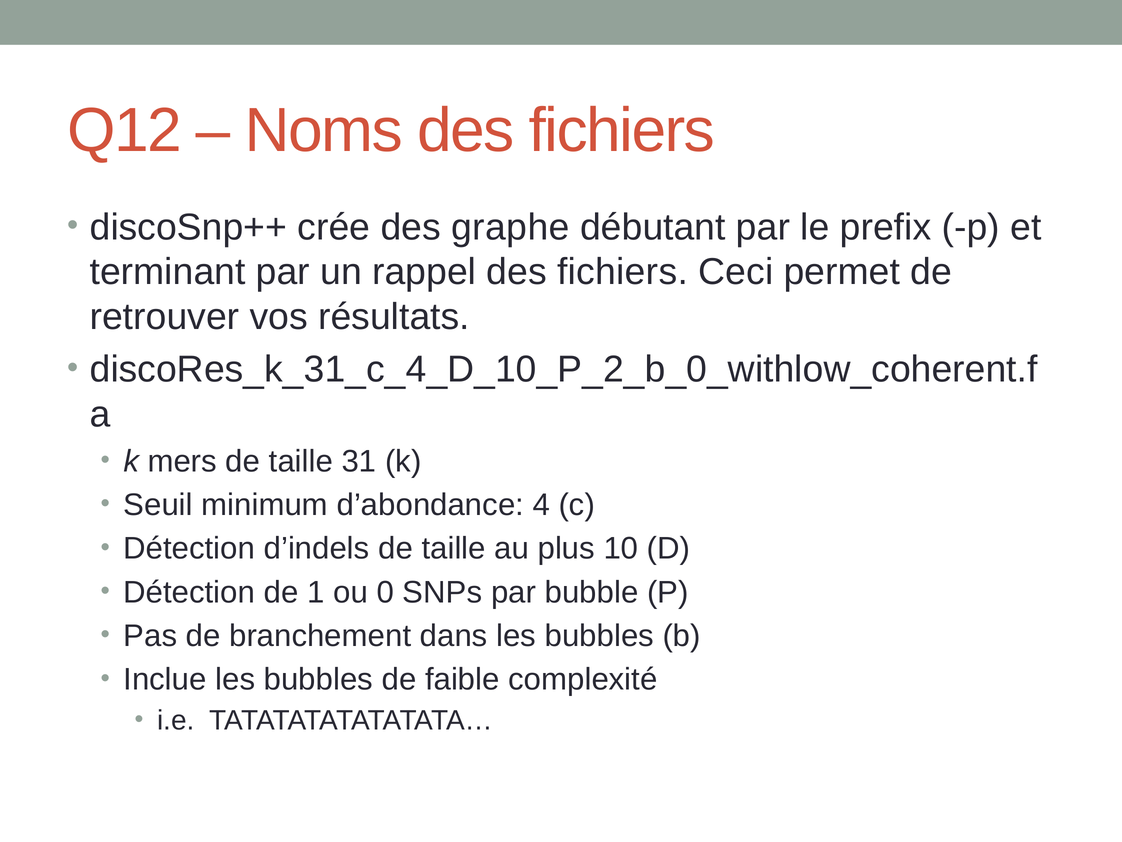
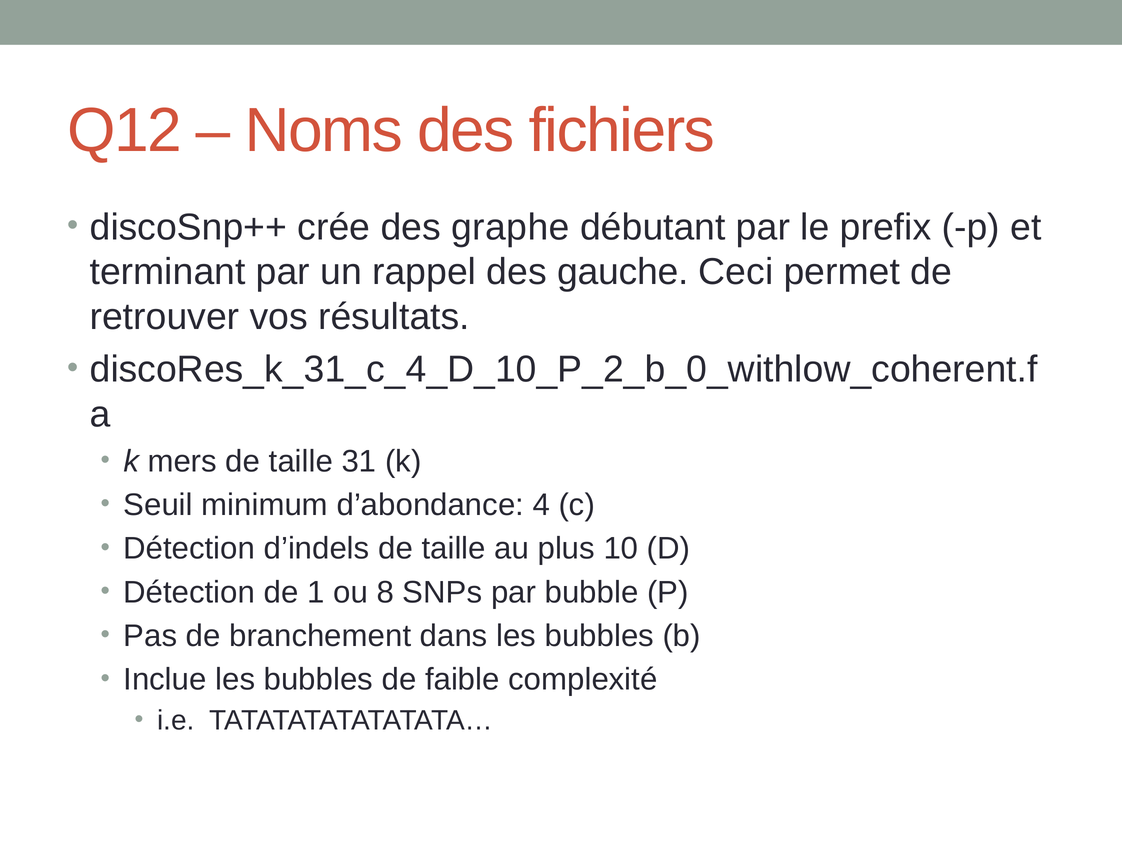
rappel des fichiers: fichiers -> gauche
0: 0 -> 8
